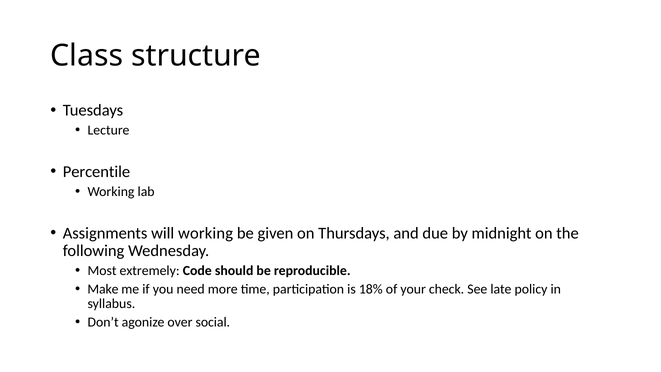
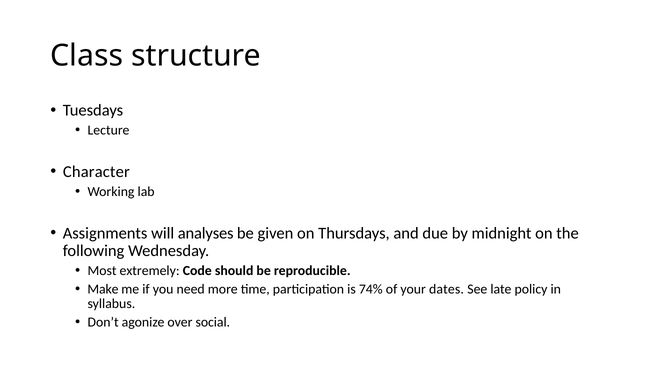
Percentile: Percentile -> Character
will working: working -> analyses
18%: 18% -> 74%
check: check -> dates
